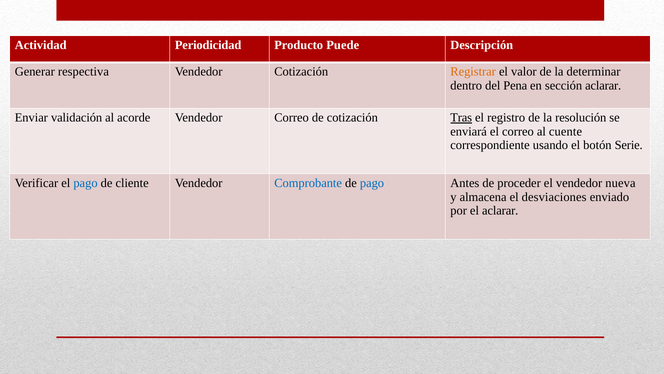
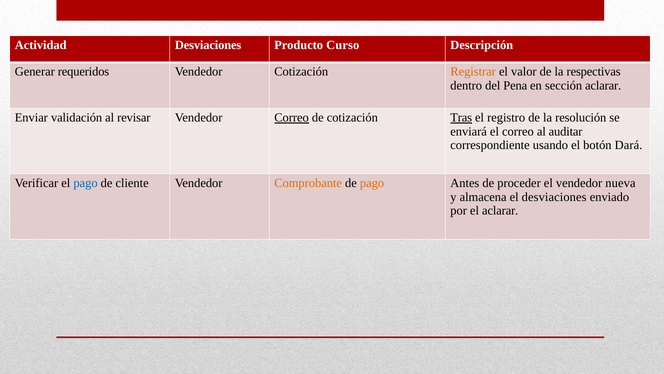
Actividad Periodicidad: Periodicidad -> Desviaciones
Puede: Puede -> Curso
respectiva: respectiva -> requeridos
determinar: determinar -> respectivas
acorde: acorde -> revisar
Correo at (292, 118) underline: none -> present
cuente: cuente -> auditar
Serie: Serie -> Dará
Comprobante colour: blue -> orange
pago at (372, 183) colour: blue -> orange
